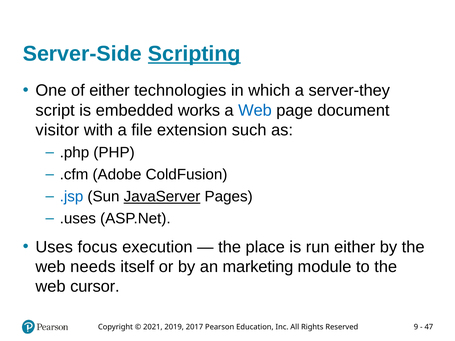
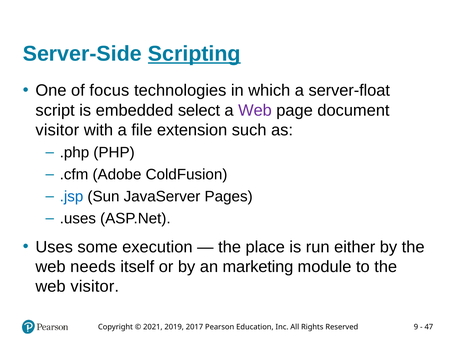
of either: either -> focus
server-they: server-they -> server-float
works: works -> select
Web at (255, 110) colour: blue -> purple
JavaServer underline: present -> none
focus: focus -> some
web cursor: cursor -> visitor
